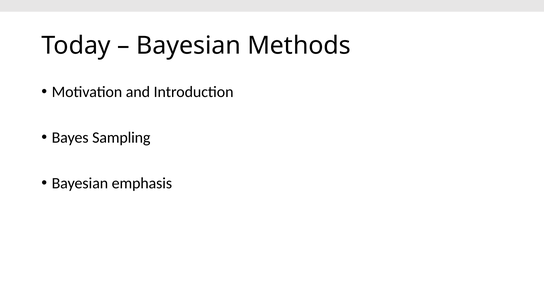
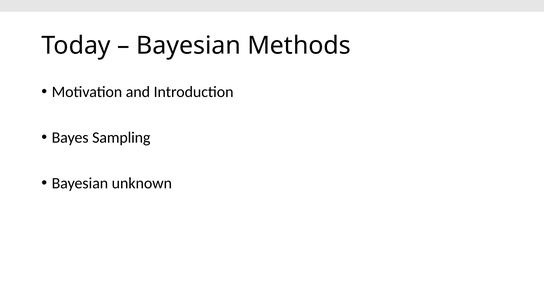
emphasis: emphasis -> unknown
